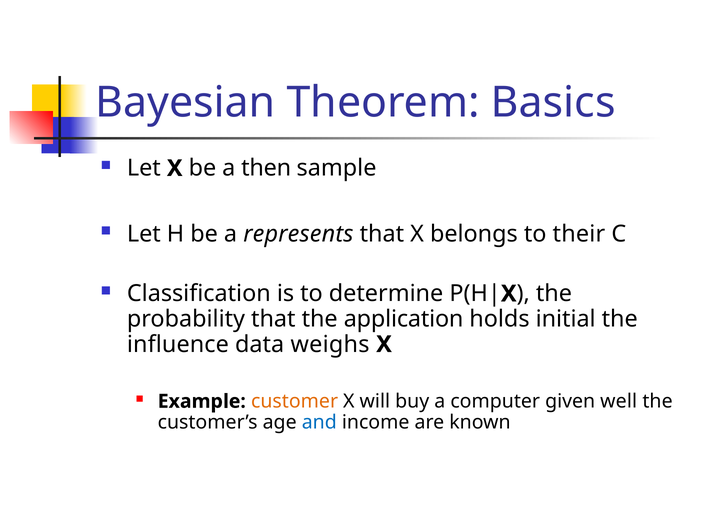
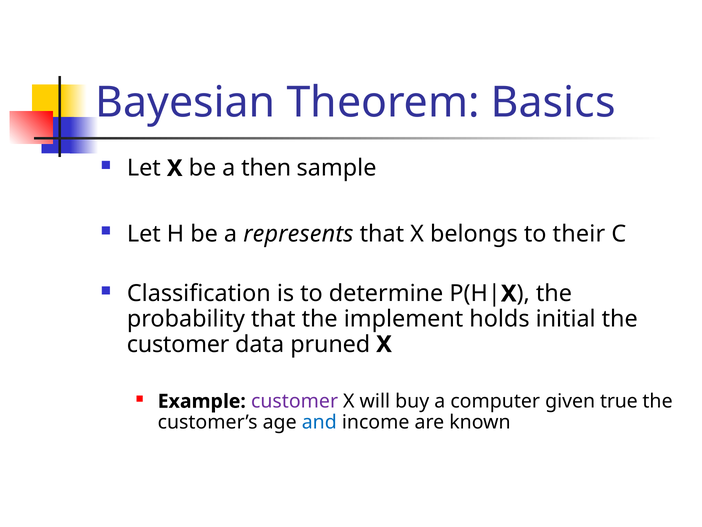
application: application -> implement
influence at (178, 344): influence -> customer
weighs: weighs -> pruned
customer at (295, 401) colour: orange -> purple
well: well -> true
